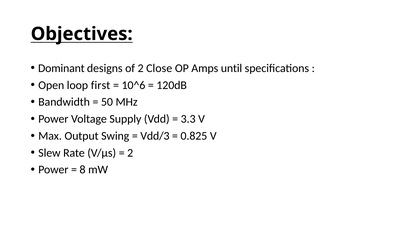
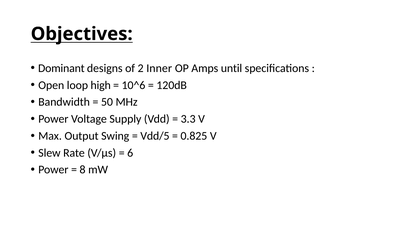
Close: Close -> Inner
first: first -> high
Vdd/3: Vdd/3 -> Vdd/5
2 at (130, 153): 2 -> 6
